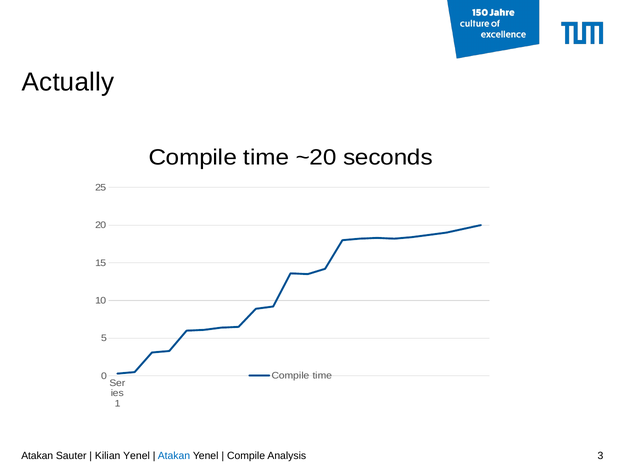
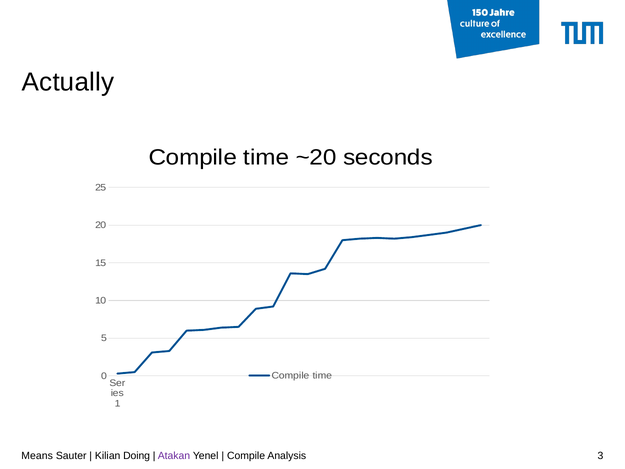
Atakan at (37, 456): Atakan -> Means
Kilian Yenel: Yenel -> Doing
Atakan at (174, 456) colour: blue -> purple
